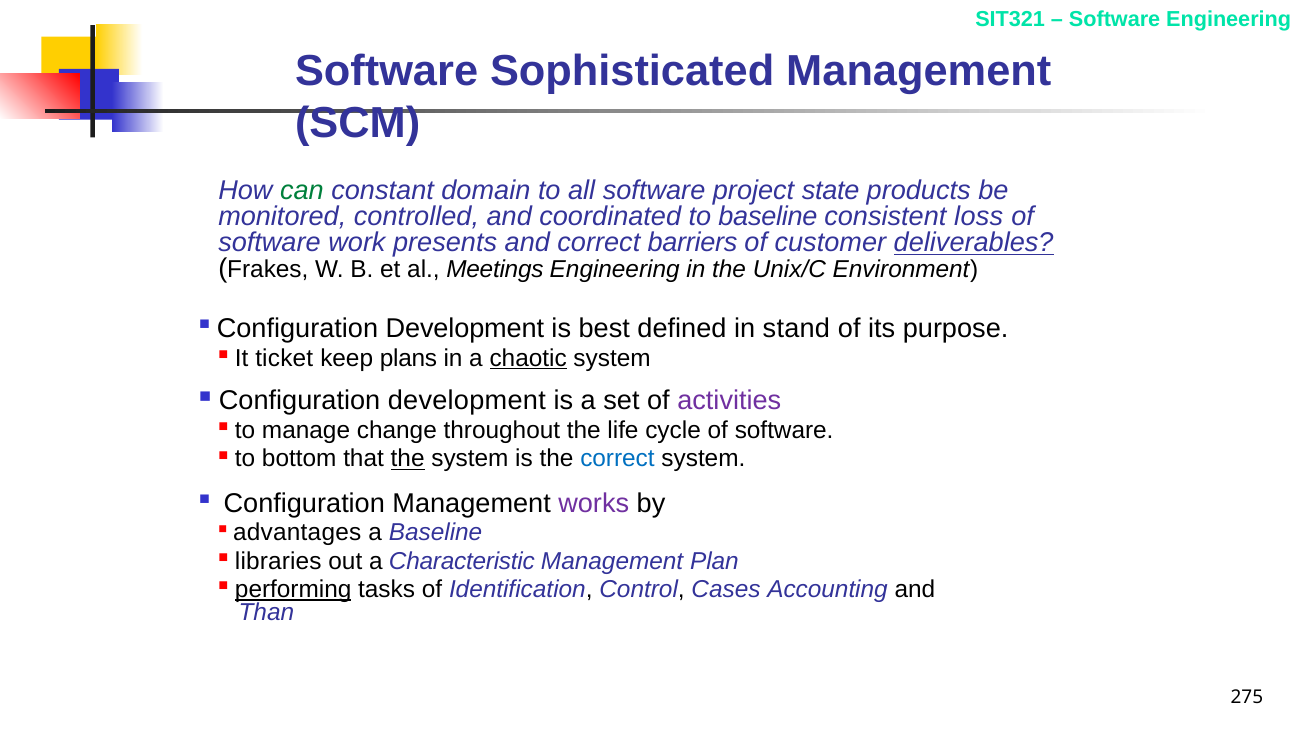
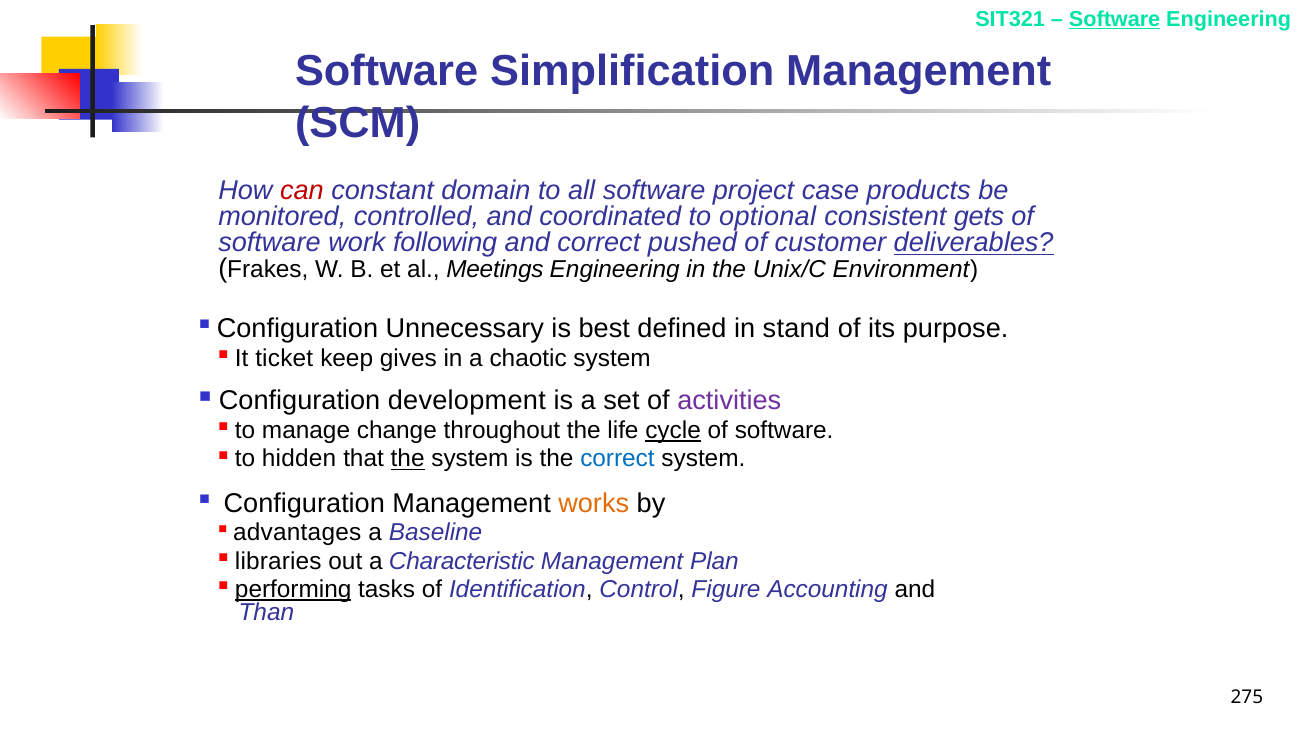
Software at (1115, 19) underline: none -> present
Sophisticated: Sophisticated -> Simplification
can colour: green -> red
state: state -> case
to baseline: baseline -> optional
loss: loss -> gets
presents: presents -> following
barriers: barriers -> pushed
Development at (465, 328): Development -> Unnecessary
plans: plans -> gives
chaotic underline: present -> none
cycle underline: none -> present
bottom: bottom -> hidden
works colour: purple -> orange
Cases: Cases -> Figure
